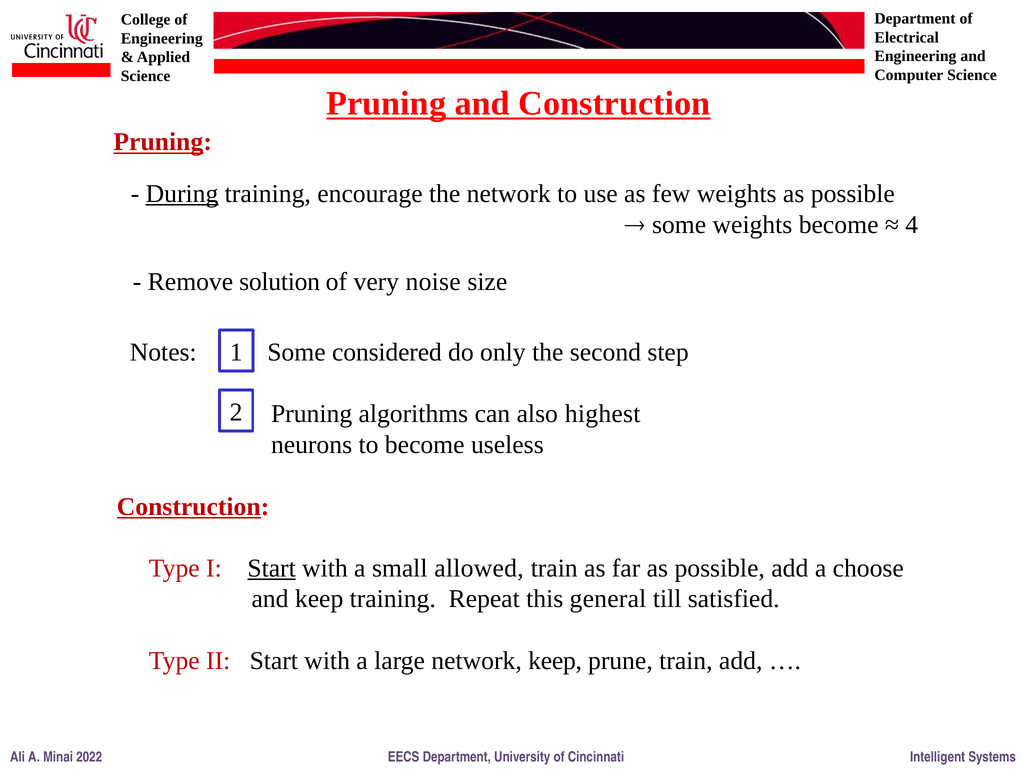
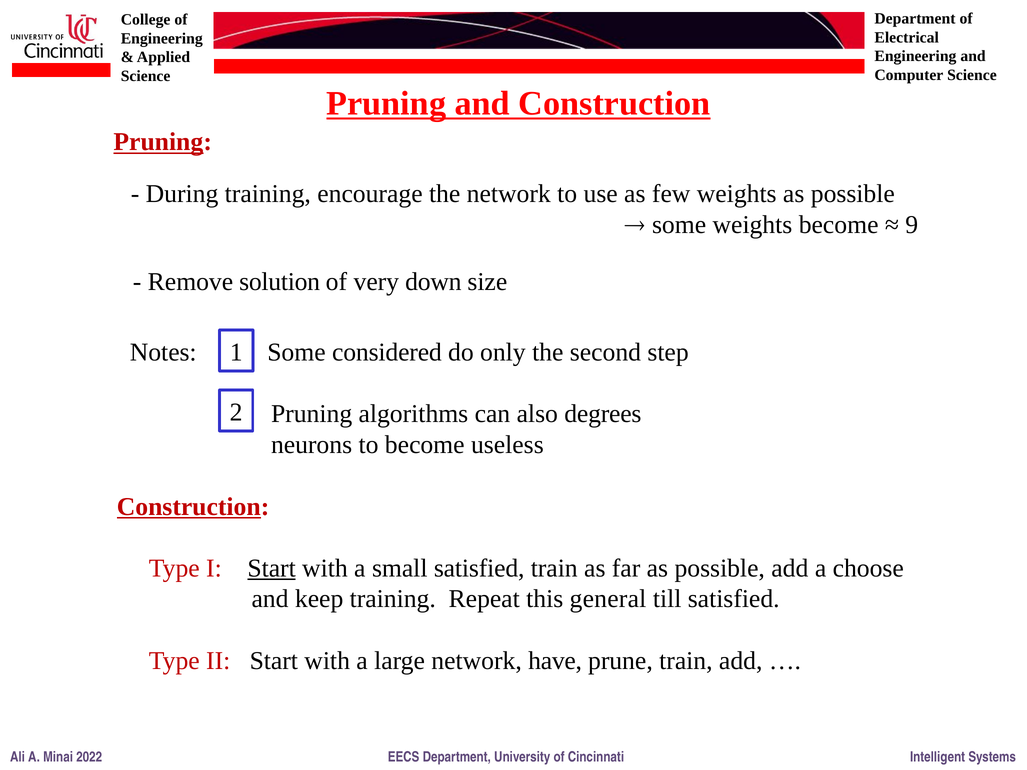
During underline: present -> none
4: 4 -> 9
noise: noise -> down
highest: highest -> degrees
small allowed: allowed -> satisfied
network keep: keep -> have
